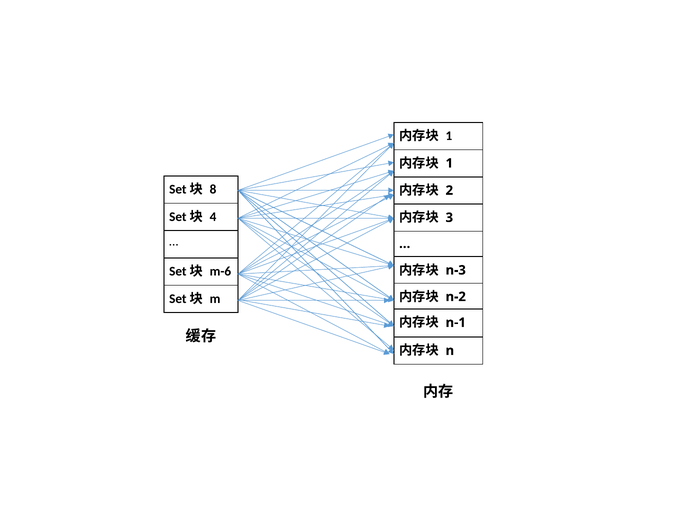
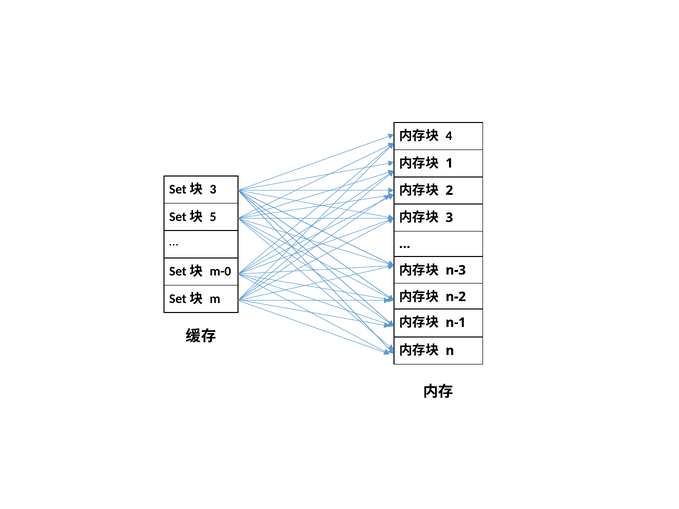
1 at (449, 136): 1 -> 4
8 at (213, 190): 8 -> 3
4: 4 -> 5
m-6: m-6 -> m-0
